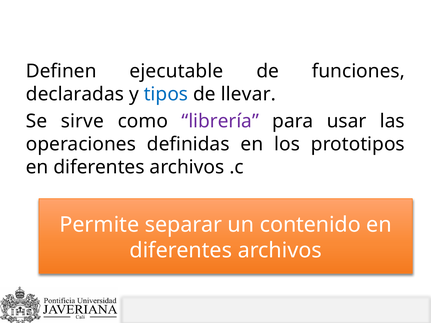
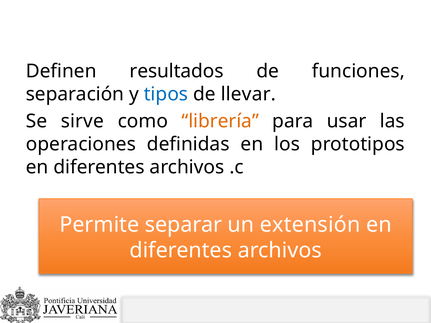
ejecutable: ejecutable -> resultados
declaradas: declaradas -> separación
librería colour: purple -> orange
contenido: contenido -> extensión
